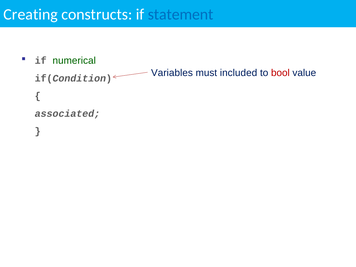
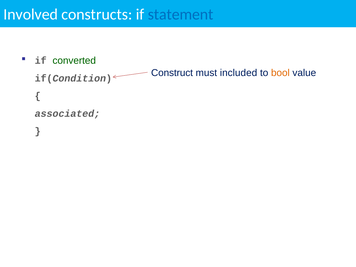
Creating: Creating -> Involved
numerical: numerical -> converted
Variables: Variables -> Construct
bool colour: red -> orange
